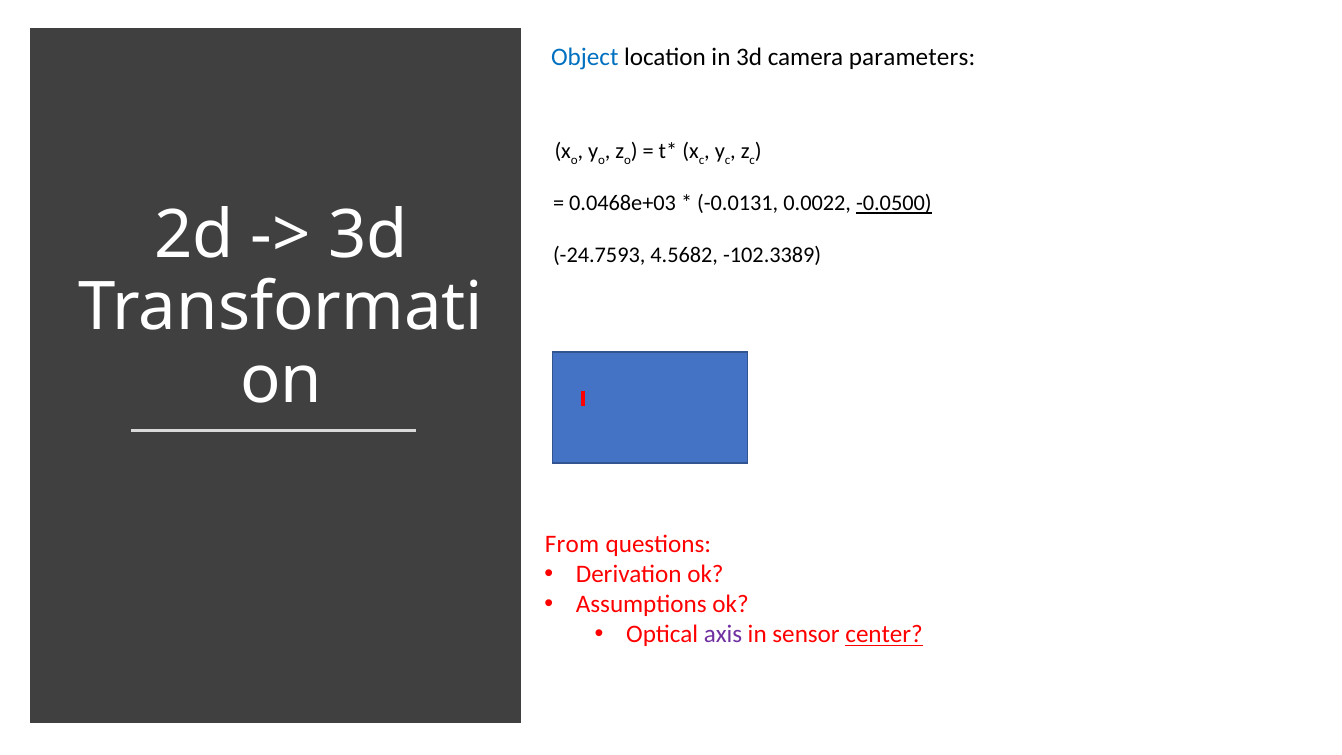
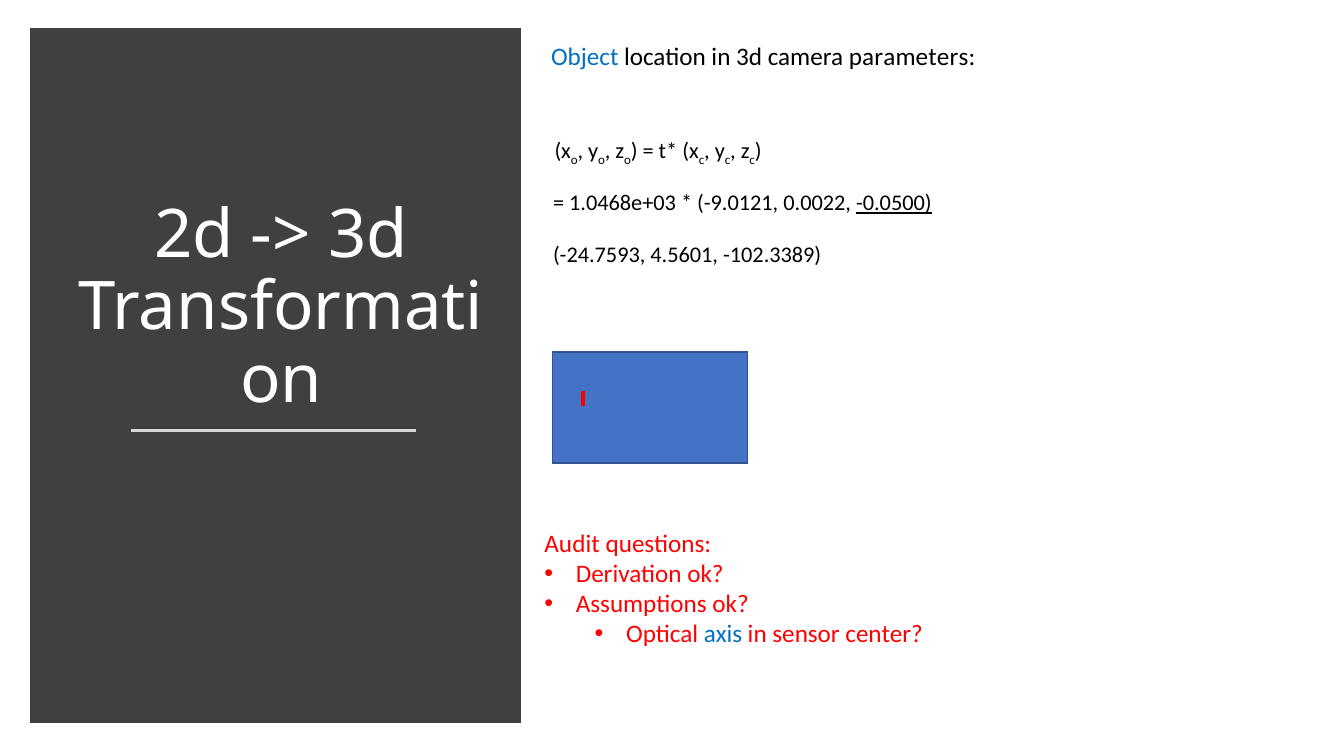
0.0468e+03: 0.0468e+03 -> 1.0468e+03
-0.0131: -0.0131 -> -9.0121
4.5682: 4.5682 -> 4.5601
From: From -> Audit
axis colour: purple -> blue
center underline: present -> none
